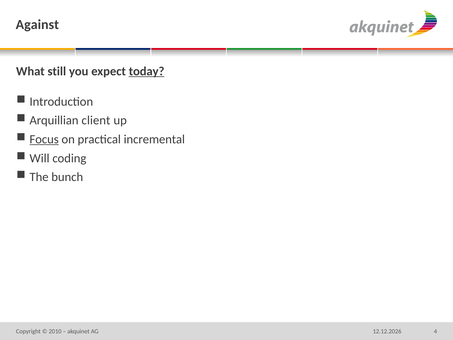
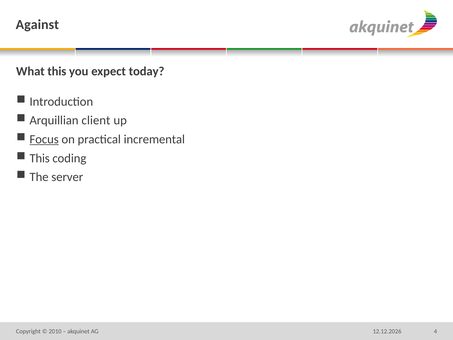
What still: still -> this
today underline: present -> none
Will at (40, 158): Will -> This
bunch: bunch -> server
